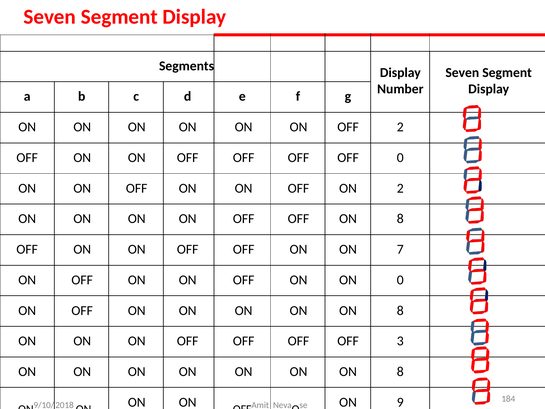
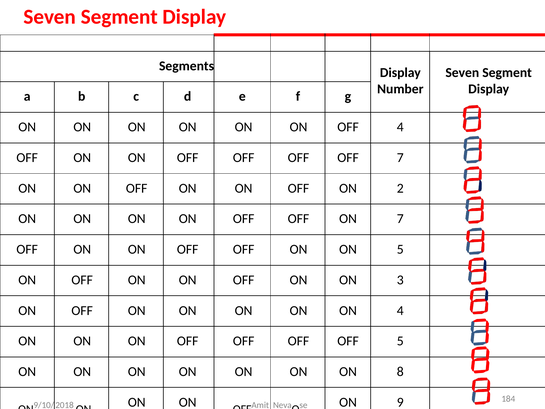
OFF 2: 2 -> 4
OFF 0: 0 -> 7
OFF ON 8: 8 -> 7
ON 7: 7 -> 5
ON 0: 0 -> 3
8 at (400, 310): 8 -> 4
OFF 3: 3 -> 5
